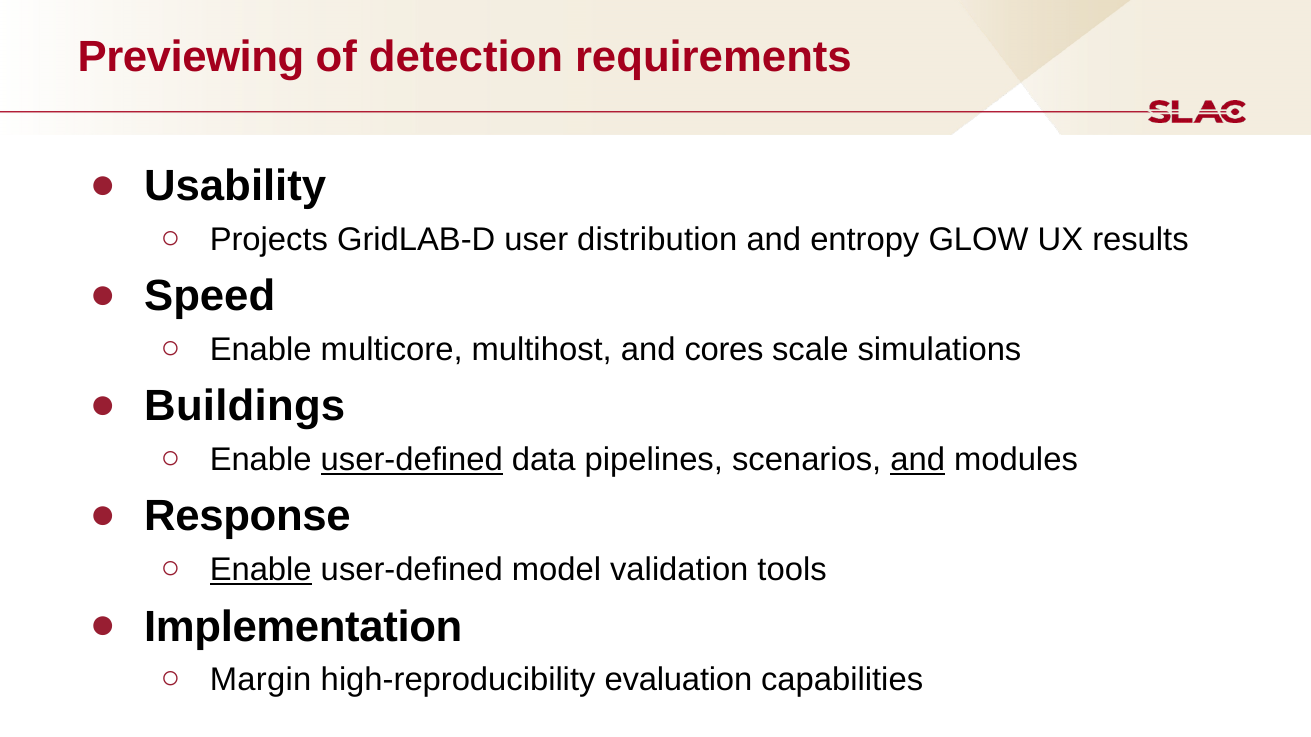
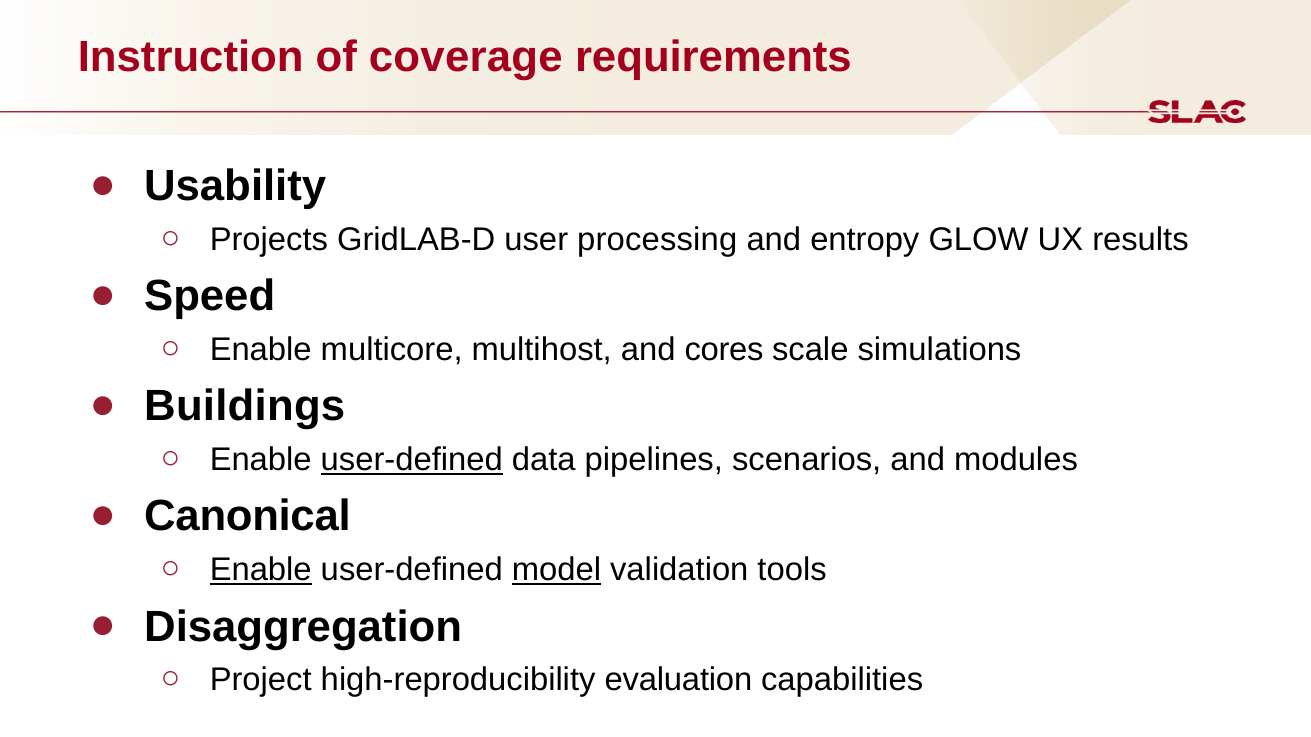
Previewing: Previewing -> Instruction
detection: detection -> coverage
distribution: distribution -> processing
and at (918, 460) underline: present -> none
Response: Response -> Canonical
model underline: none -> present
Implementation: Implementation -> Disaggregation
Margin: Margin -> Project
